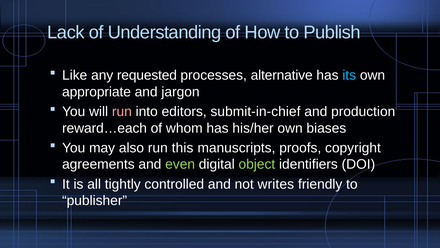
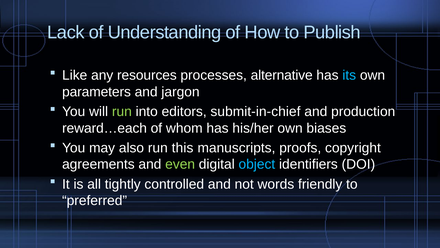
requested: requested -> resources
appropriate: appropriate -> parameters
run at (122, 111) colour: pink -> light green
object colour: light green -> light blue
writes: writes -> words
publisher: publisher -> preferred
